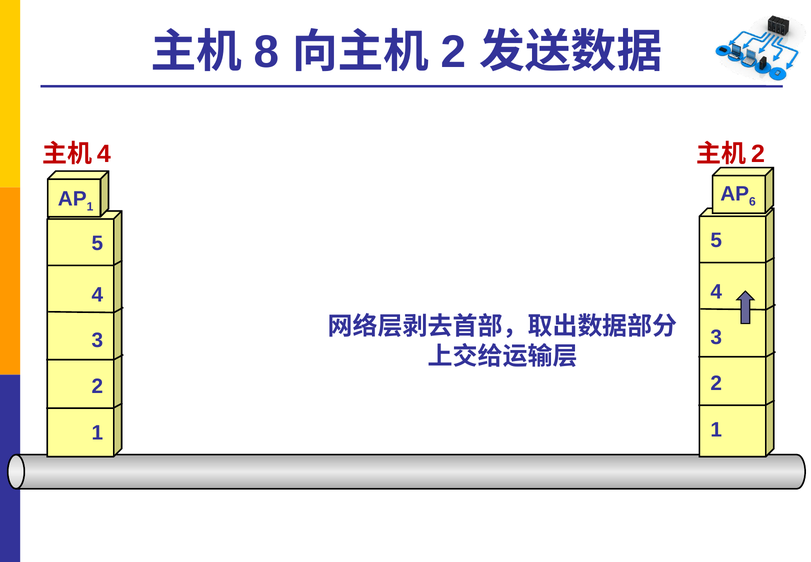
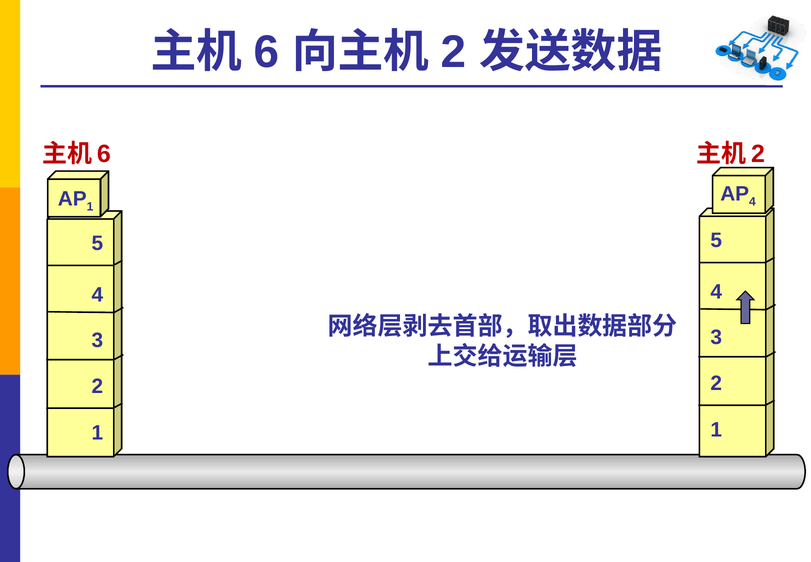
8 at (266, 52): 8 -> 6
4 at (104, 154): 4 -> 6
6 at (752, 202): 6 -> 4
